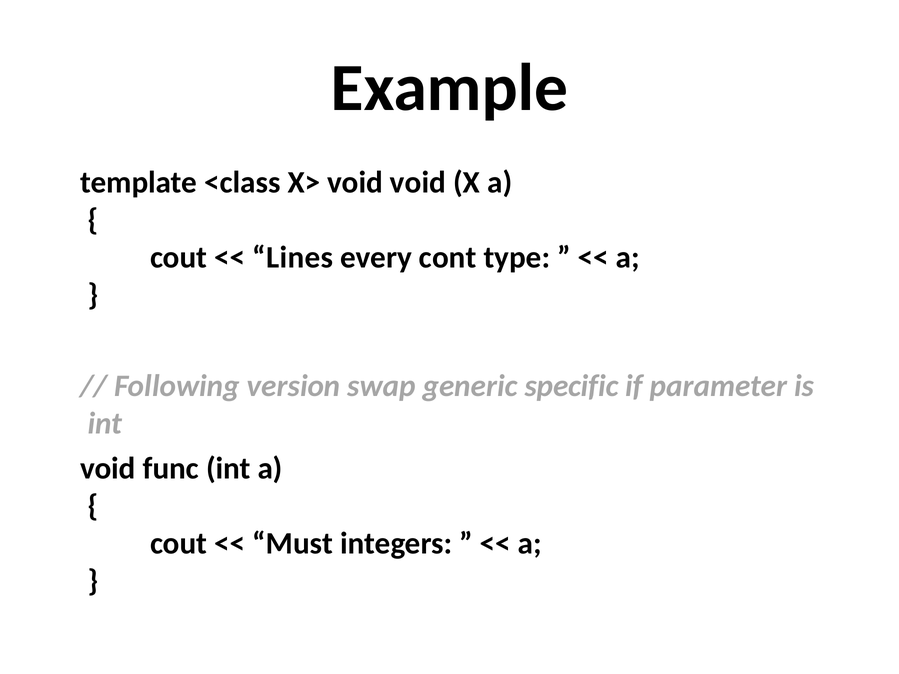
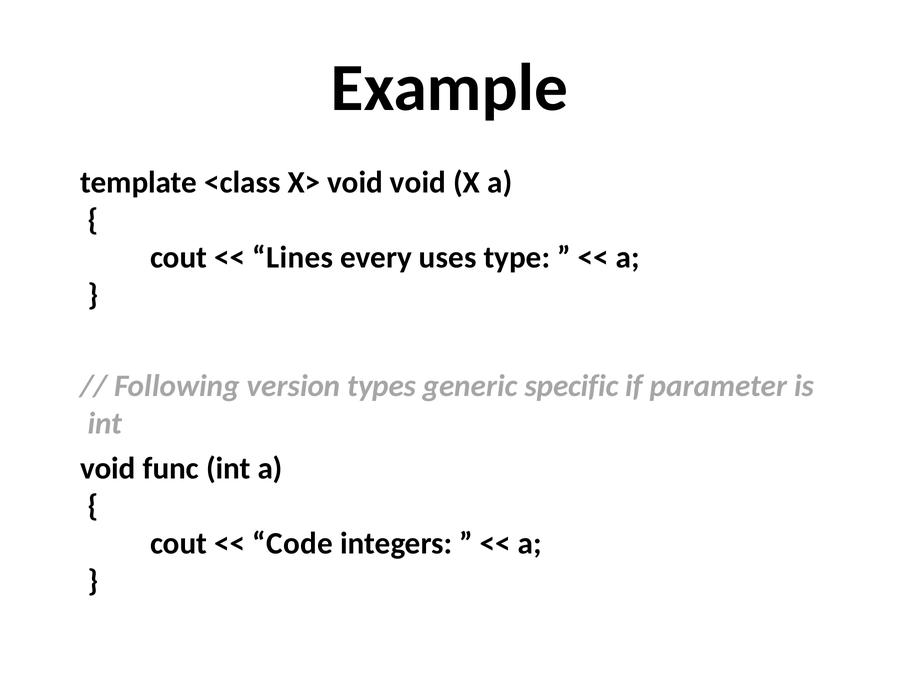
cont: cont -> uses
swap: swap -> types
Must: Must -> Code
